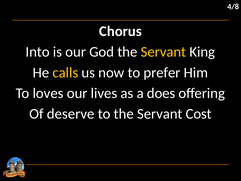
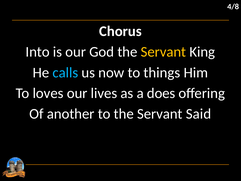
calls colour: yellow -> light blue
prefer: prefer -> things
deserve: deserve -> another
Cost: Cost -> Said
